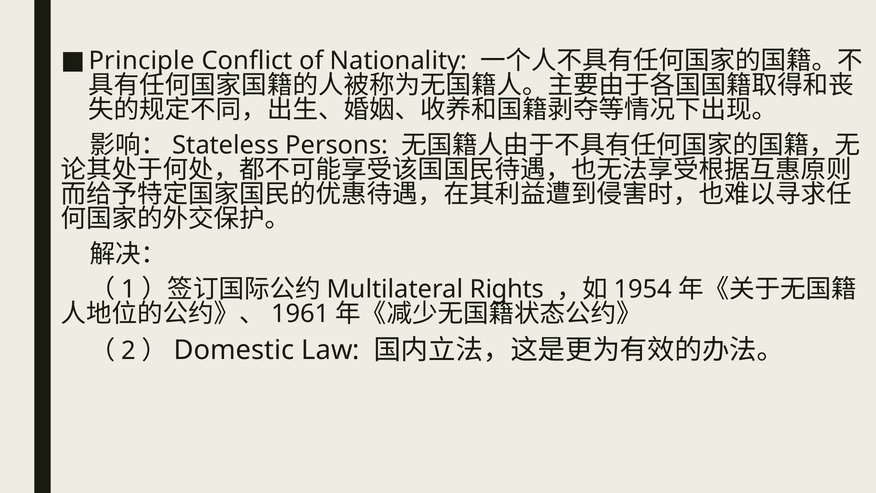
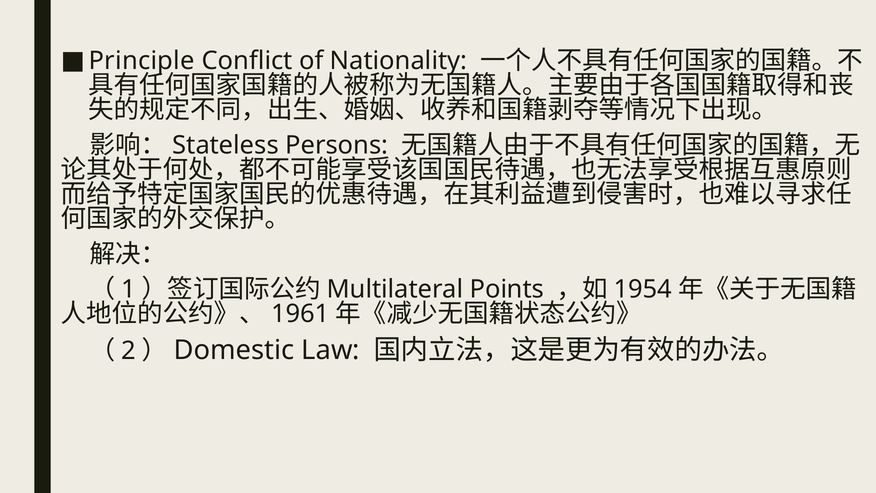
Rights: Rights -> Points
